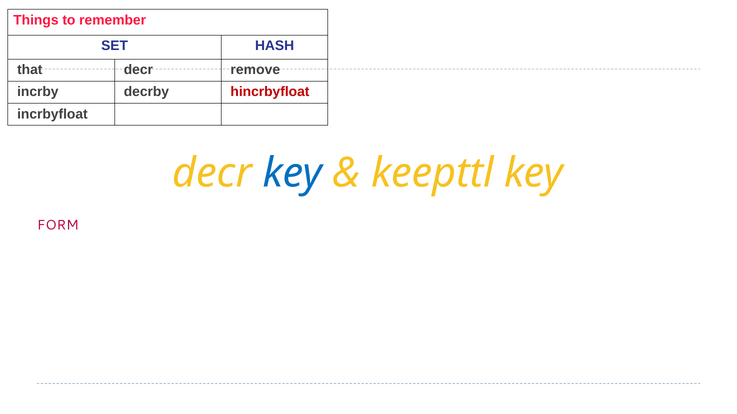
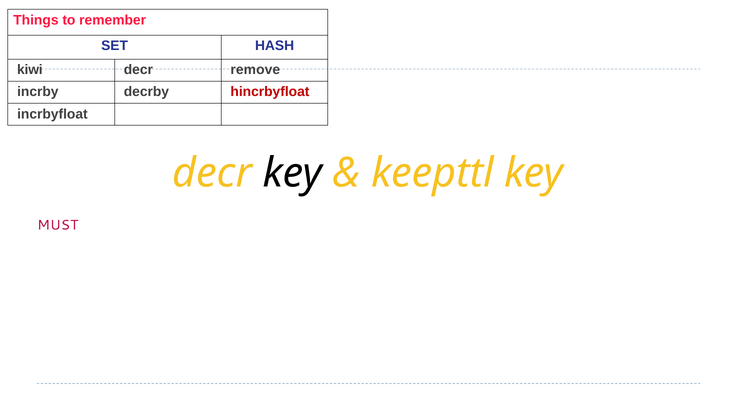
that: that -> kiwi
key at (292, 173) colour: blue -> black
FORM: FORM -> MUST
